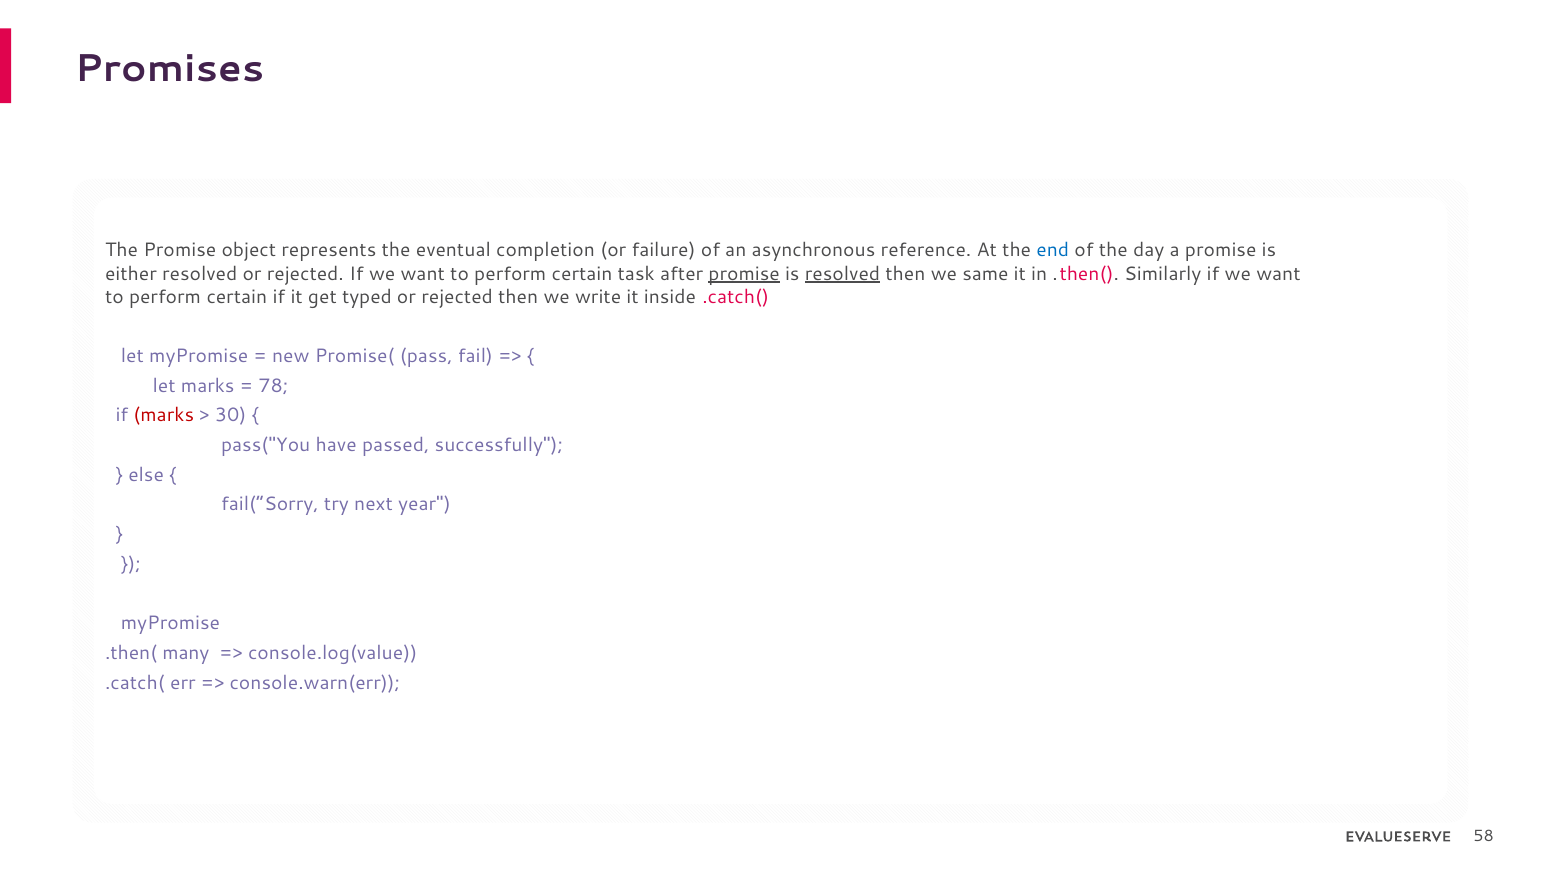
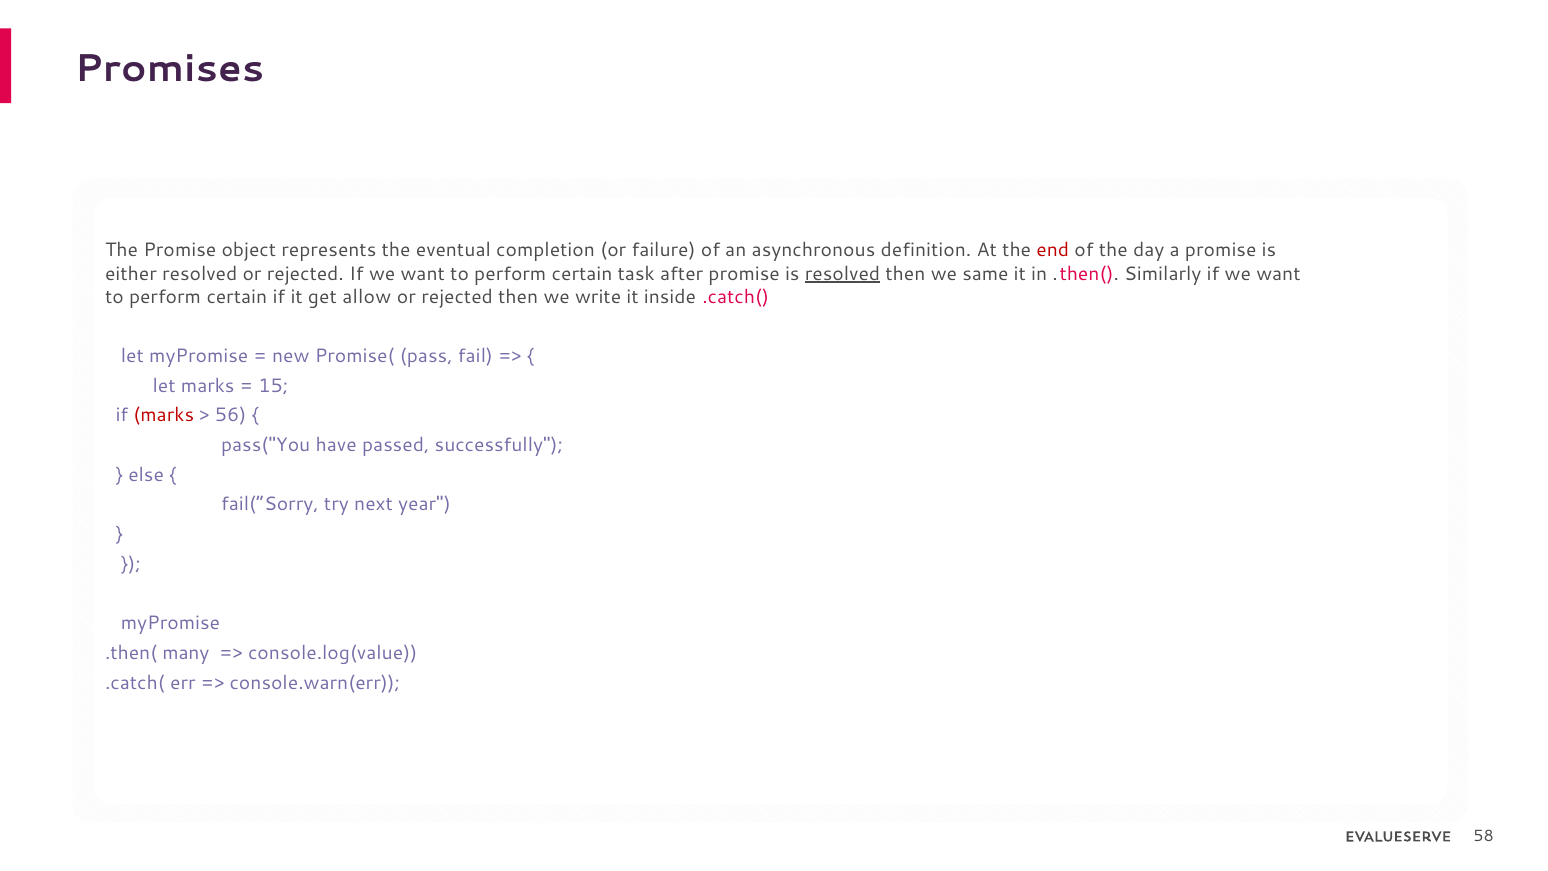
reference: reference -> definition
end colour: blue -> red
promise at (744, 274) underline: present -> none
typed: typed -> allow
78: 78 -> 15
30: 30 -> 56
